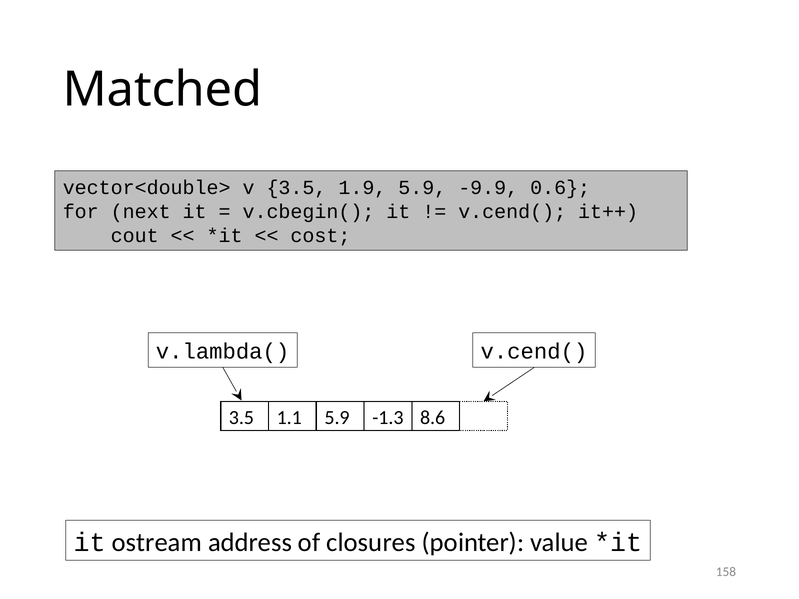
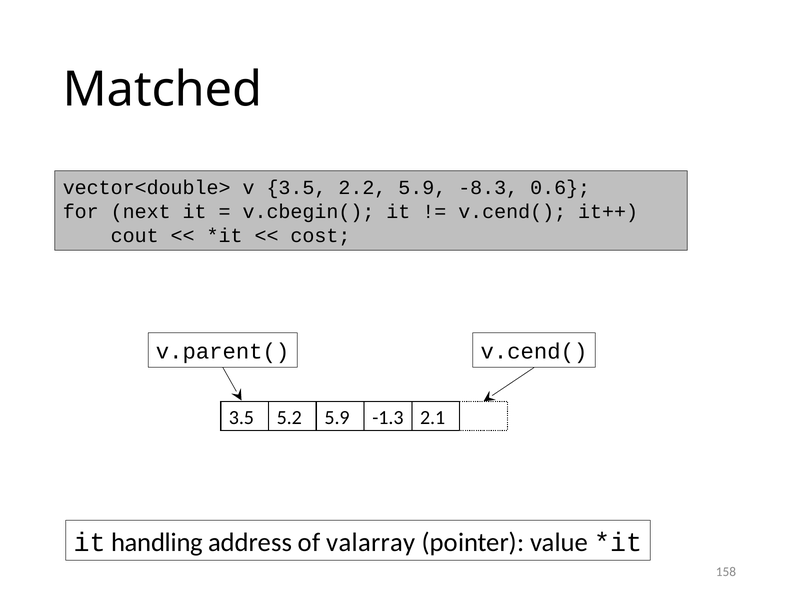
1.9: 1.9 -> 2.2
-9.9: -9.9 -> -8.3
v.lambda(: v.lambda( -> v.parent(
1.1: 1.1 -> 5.2
8.6: 8.6 -> 2.1
ostream: ostream -> handling
closures: closures -> valarray
